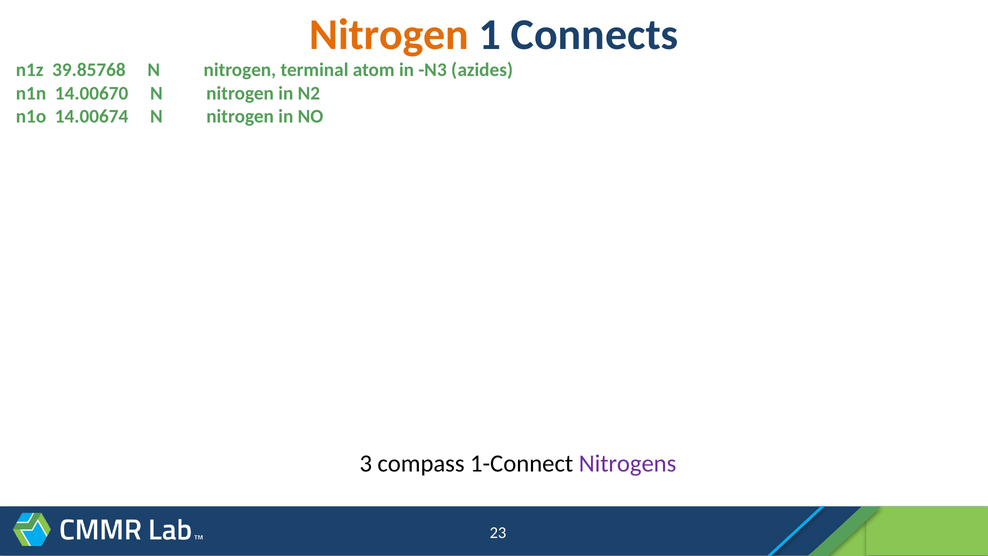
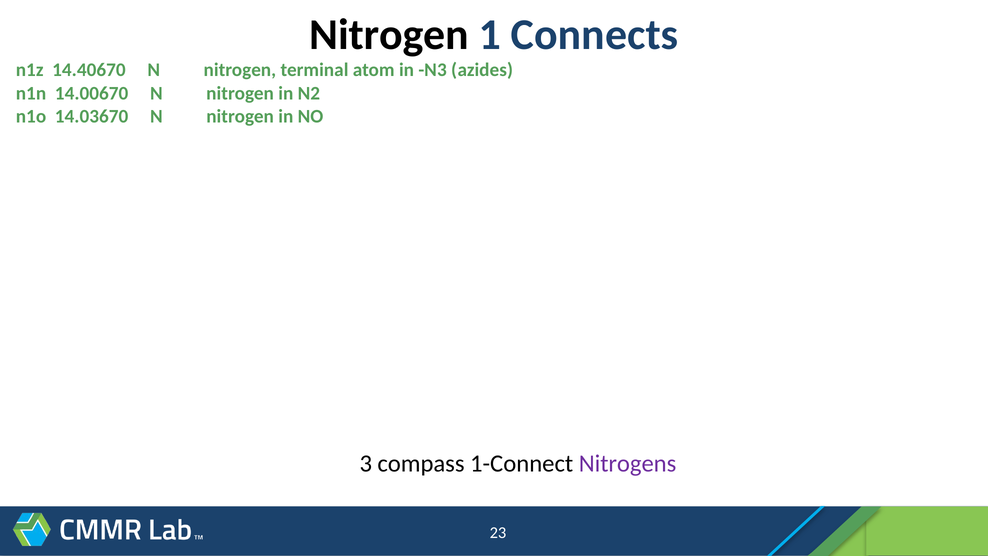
Nitrogen at (389, 35) colour: orange -> black
39.85768: 39.85768 -> 14.40670
14.00674: 14.00674 -> 14.03670
